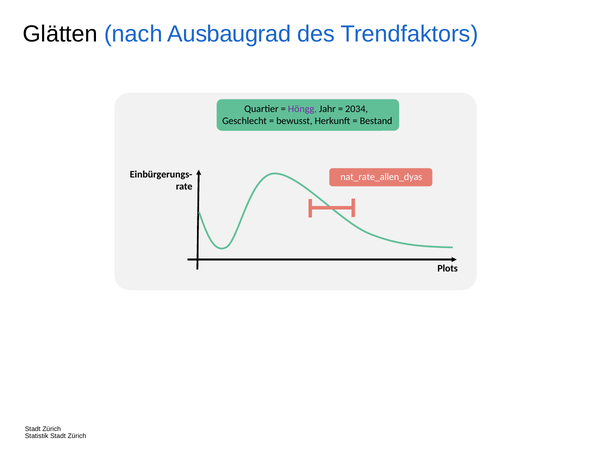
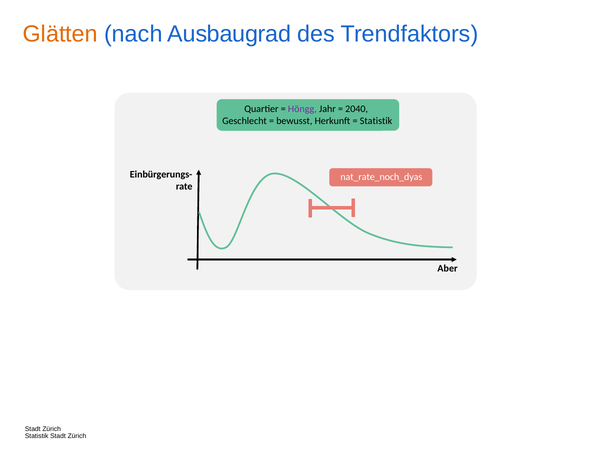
Glätten colour: black -> orange
2034: 2034 -> 2040
Bestand at (376, 121): Bestand -> Statistik
nat_rate_allen_dyas: nat_rate_allen_dyas -> nat_rate_noch_dyas
Plots: Plots -> Aber
